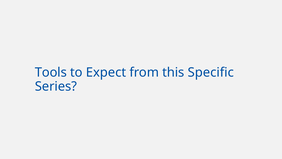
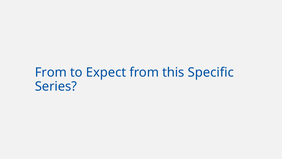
Tools at (51, 72): Tools -> From
